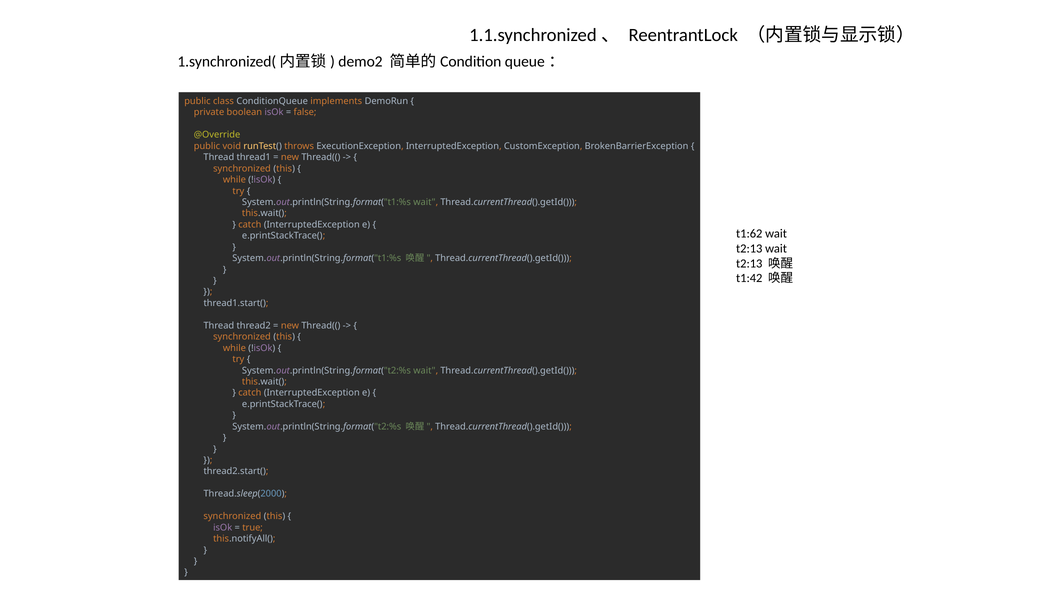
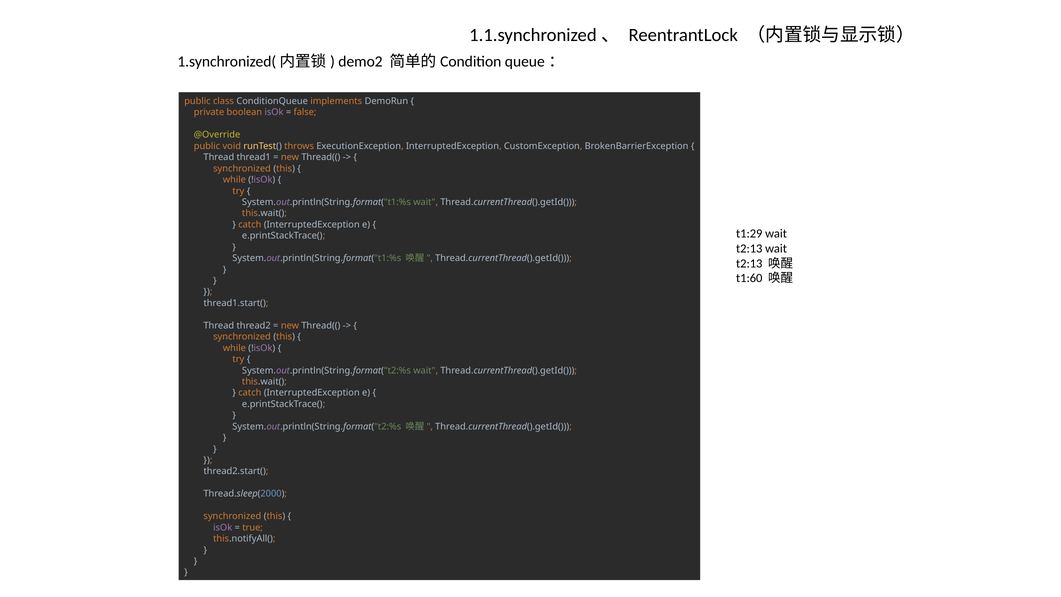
t1:62: t1:62 -> t1:29
t1:42: t1:42 -> t1:60
